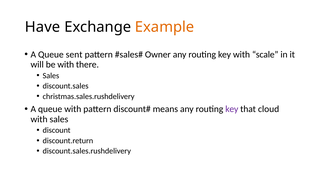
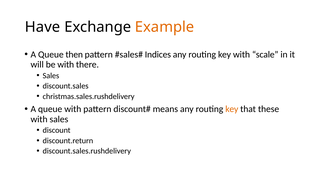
sent: sent -> then
Owner: Owner -> Indices
key at (232, 109) colour: purple -> orange
cloud: cloud -> these
